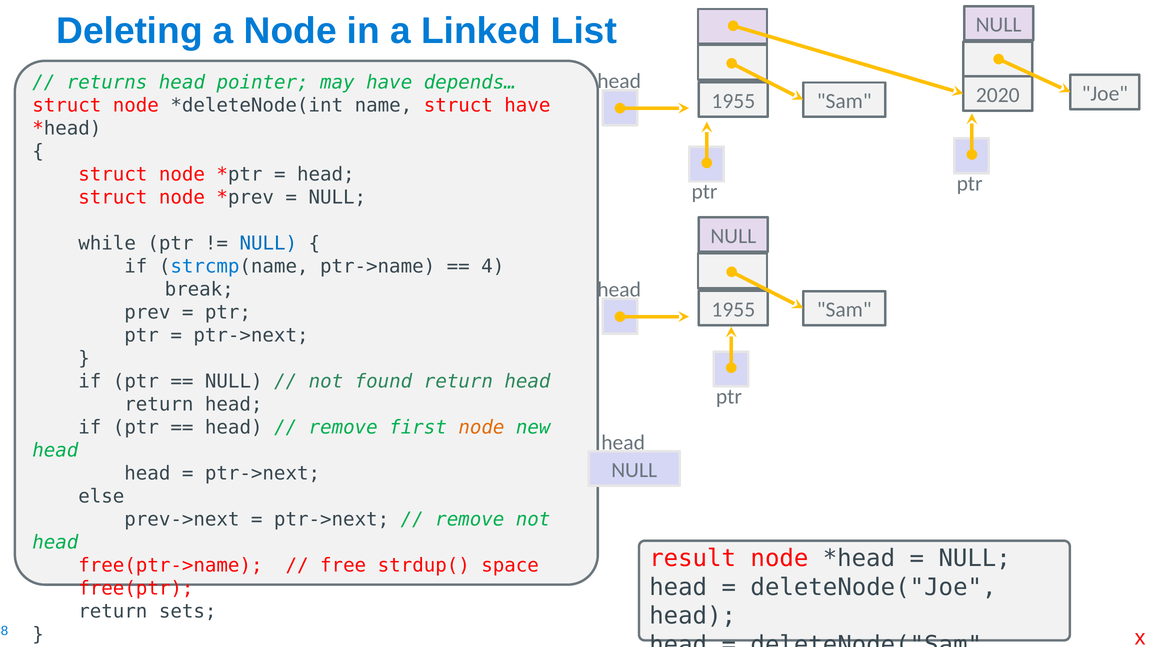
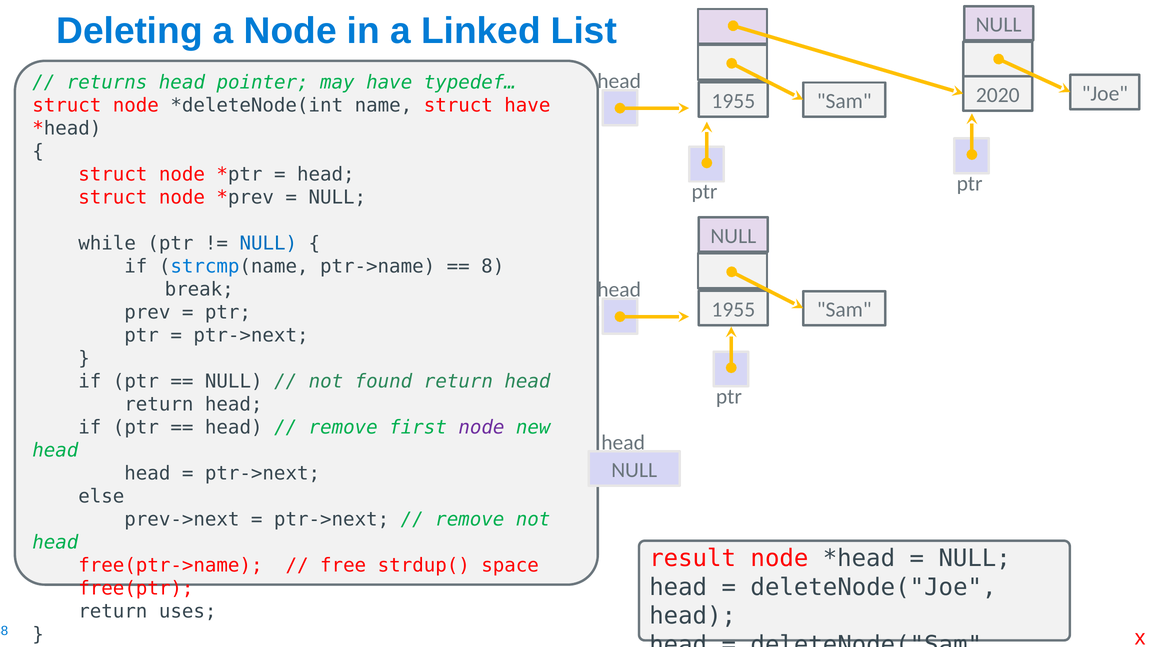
depends…: depends… -> typedef…
4: 4 -> 8
node at (481, 428) colour: orange -> purple
sets: sets -> uses
